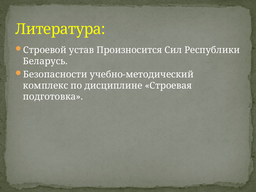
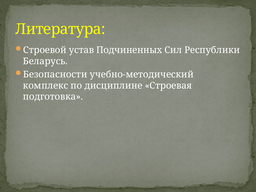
Произносится: Произносится -> Подчиненных
